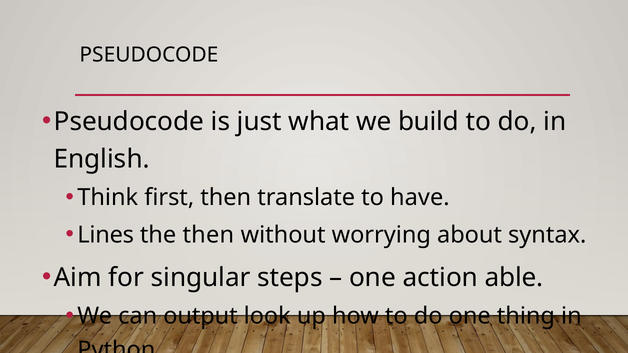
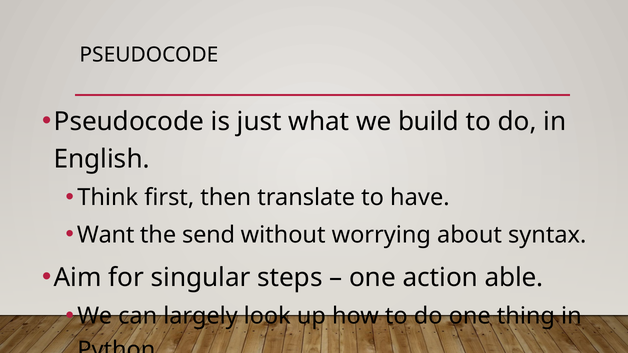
Lines: Lines -> Want
the then: then -> send
output: output -> largely
